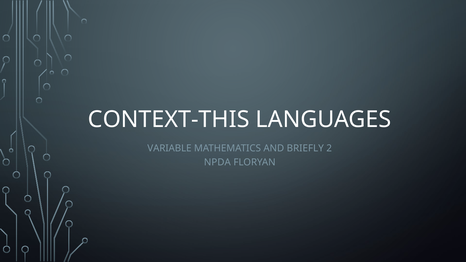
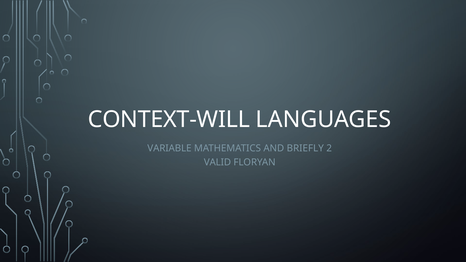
CONTEXT-THIS: CONTEXT-THIS -> CONTEXT-WILL
NPDA: NPDA -> VALID
